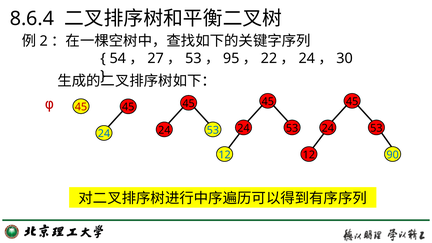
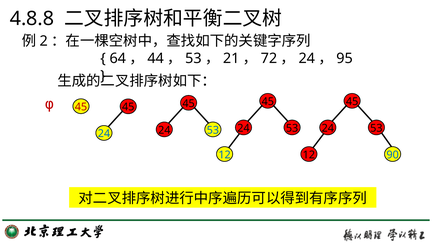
8.6.4: 8.6.4 -> 4.8.8
54: 54 -> 64
27: 27 -> 44
95: 95 -> 21
22: 22 -> 72
30: 30 -> 95
